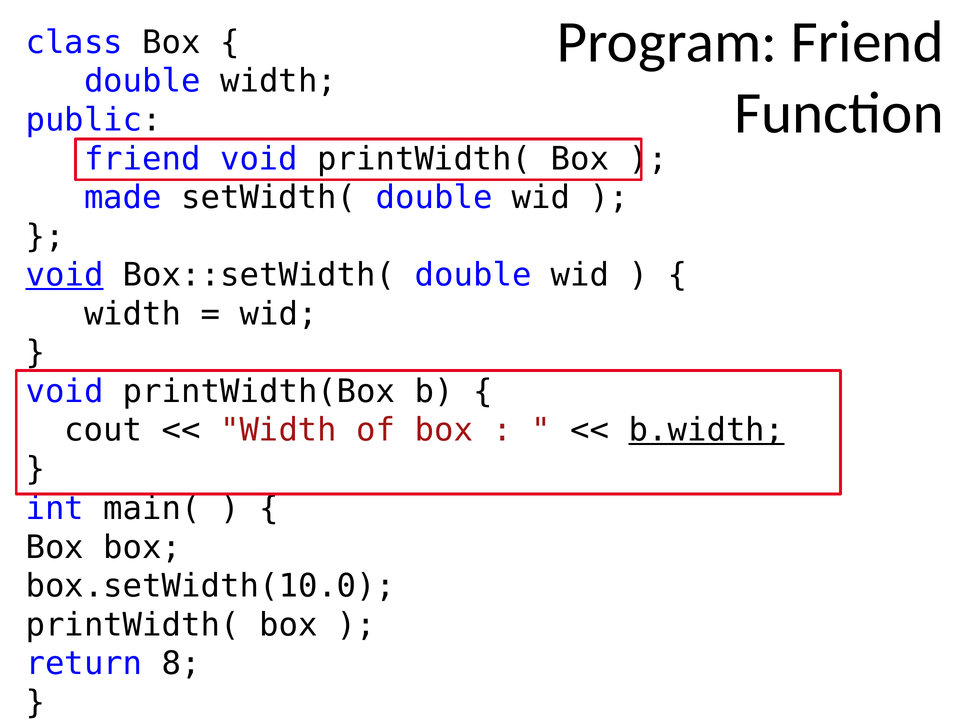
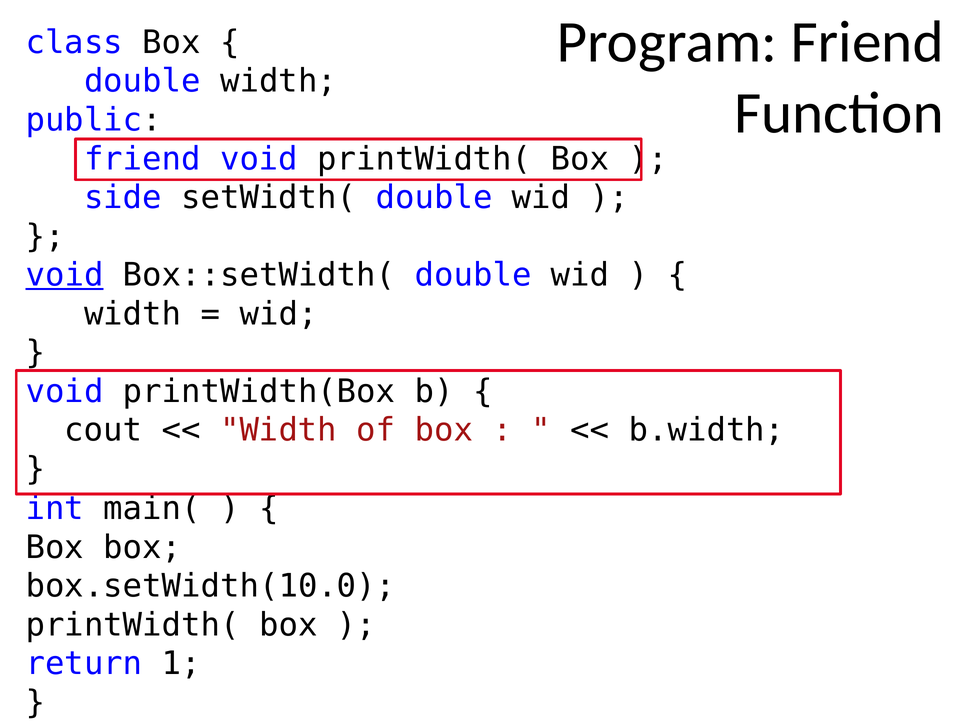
made: made -> side
b.width underline: present -> none
8: 8 -> 1
